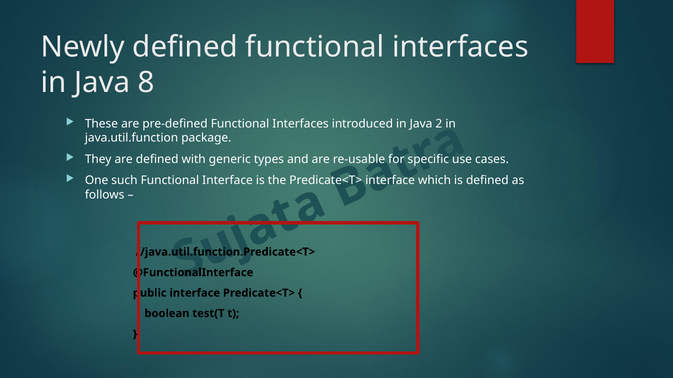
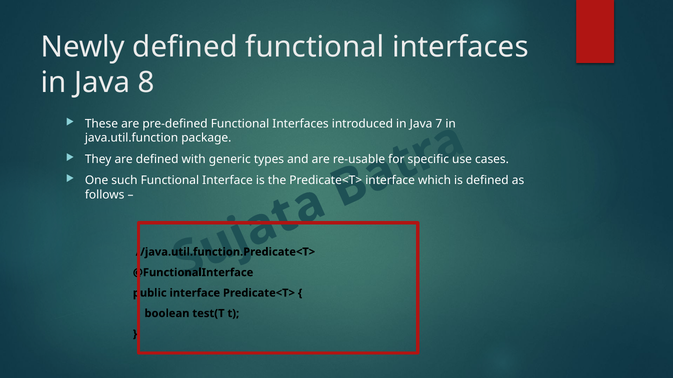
2: 2 -> 7
